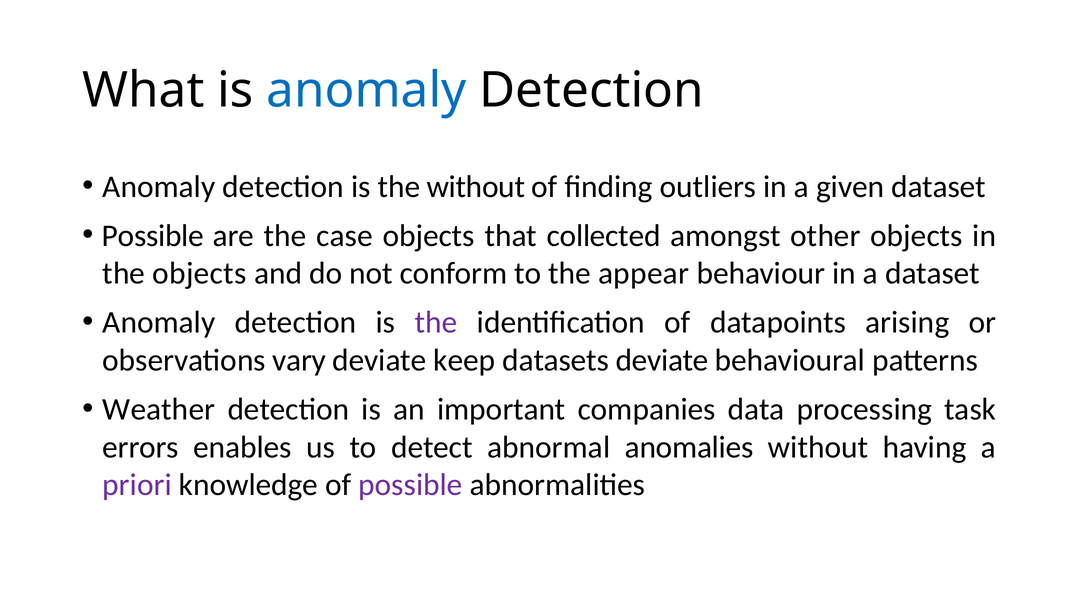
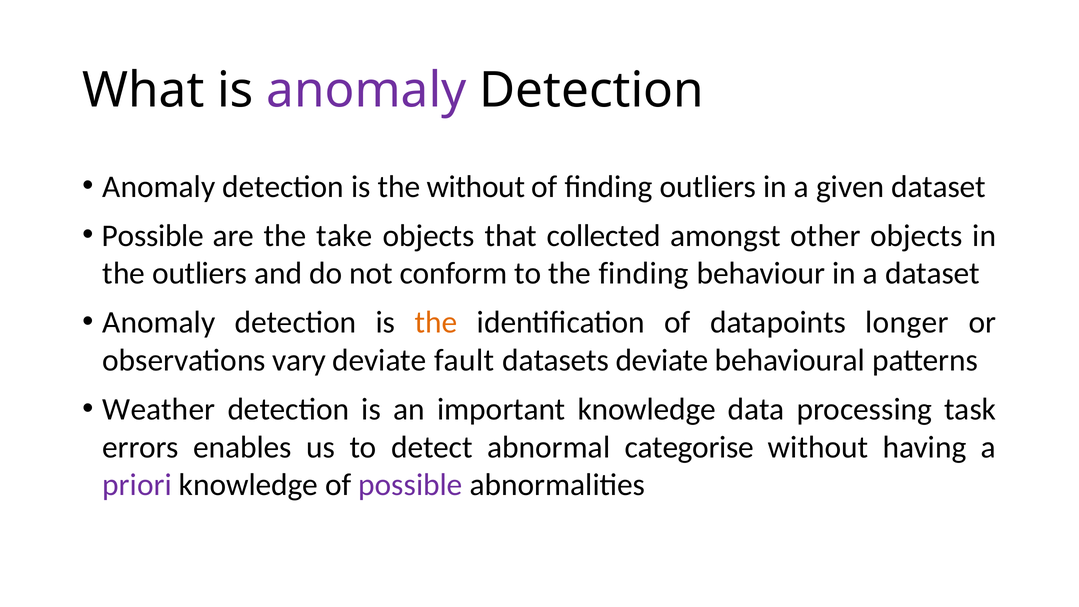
anomaly at (366, 91) colour: blue -> purple
case: case -> take
the objects: objects -> outliers
the appear: appear -> finding
the at (436, 323) colour: purple -> orange
arising: arising -> longer
keep: keep -> fault
important companies: companies -> knowledge
anomalies: anomalies -> categorise
